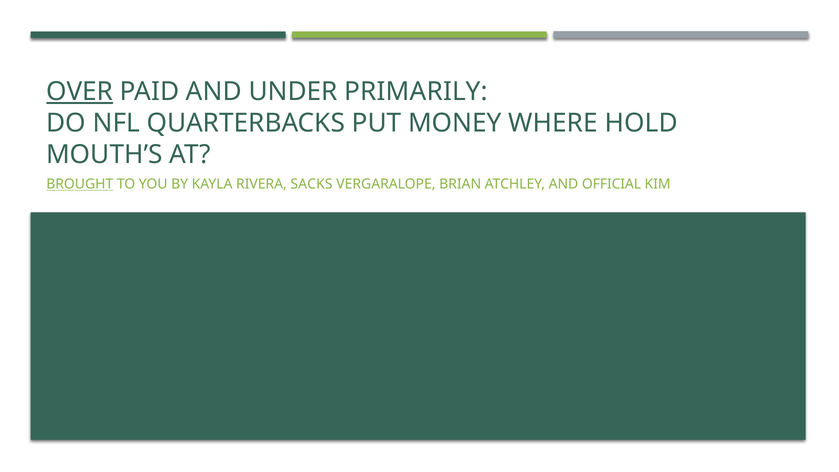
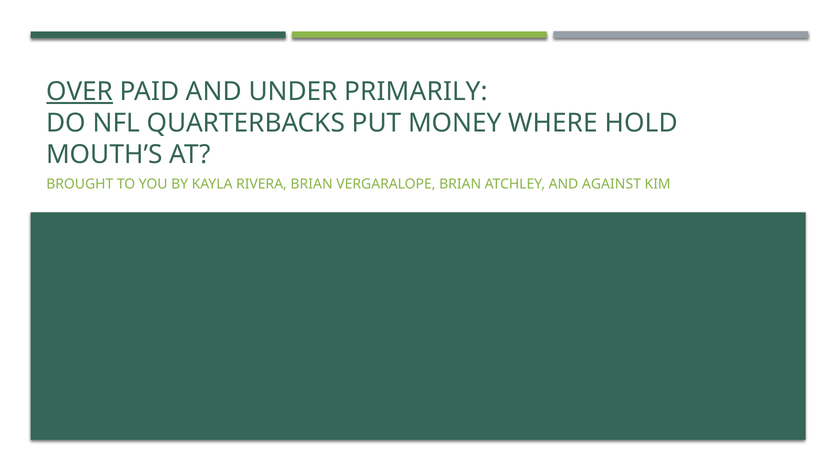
BROUGHT underline: present -> none
RIVERA SACKS: SACKS -> BRIAN
OFFICIAL: OFFICIAL -> AGAINST
